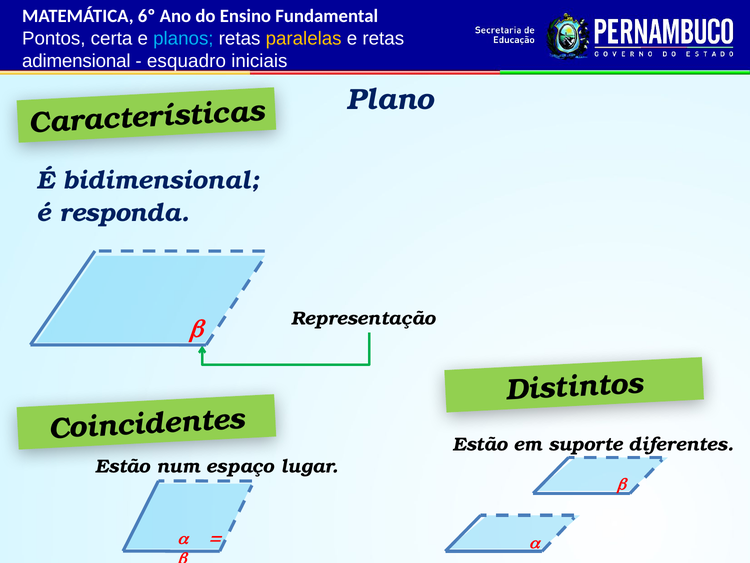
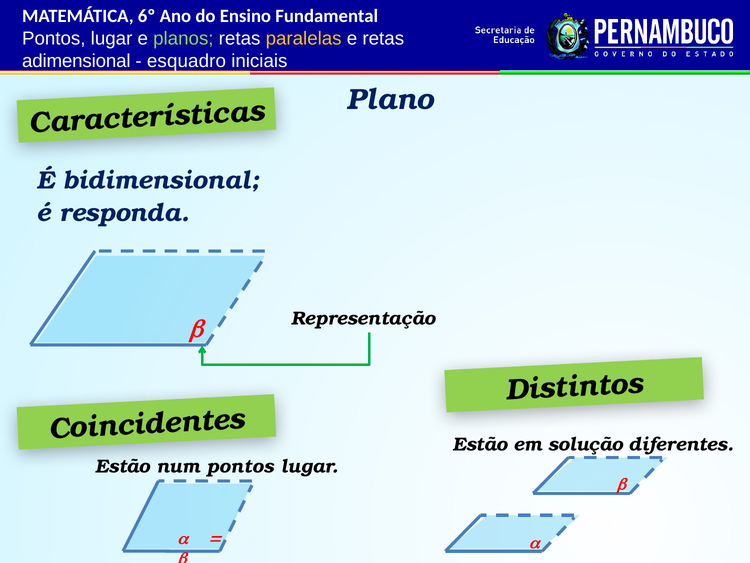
certa at (112, 39): certa -> lugar
planos colour: light blue -> light green
suporte: suporte -> solução
num espaço: espaço -> pontos
